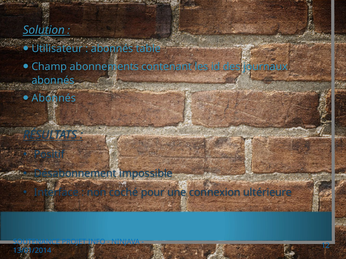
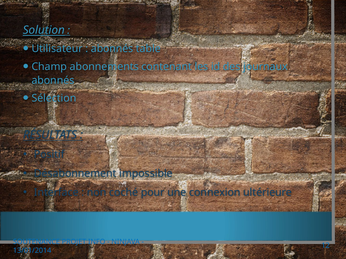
Abonnés at (54, 98): Abonnés -> Sélection
